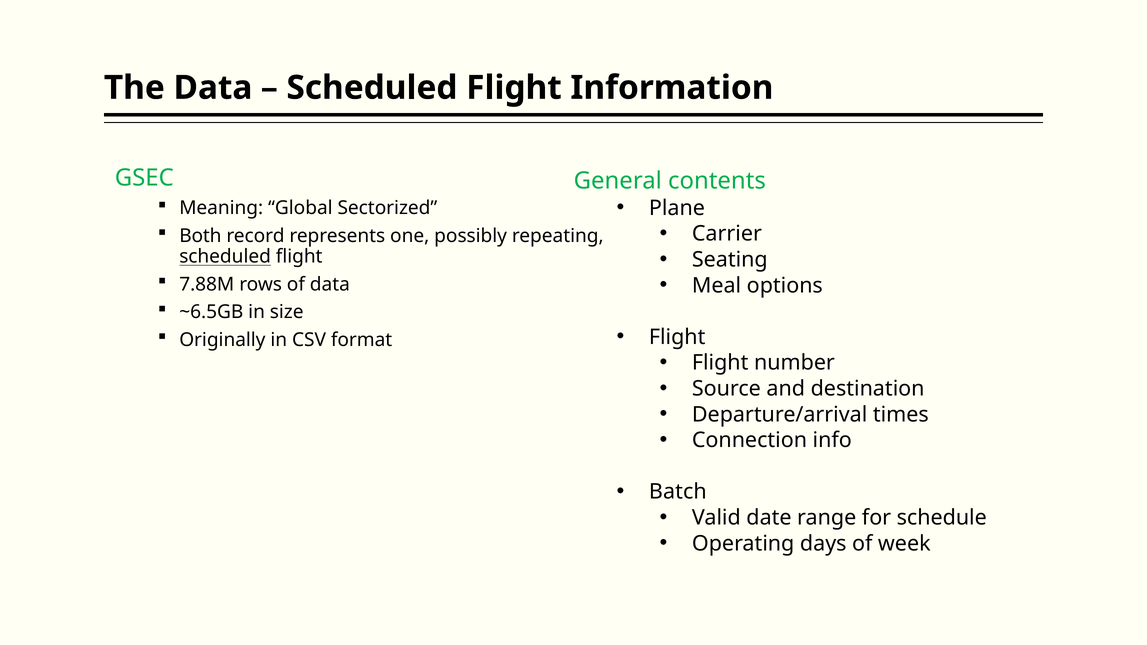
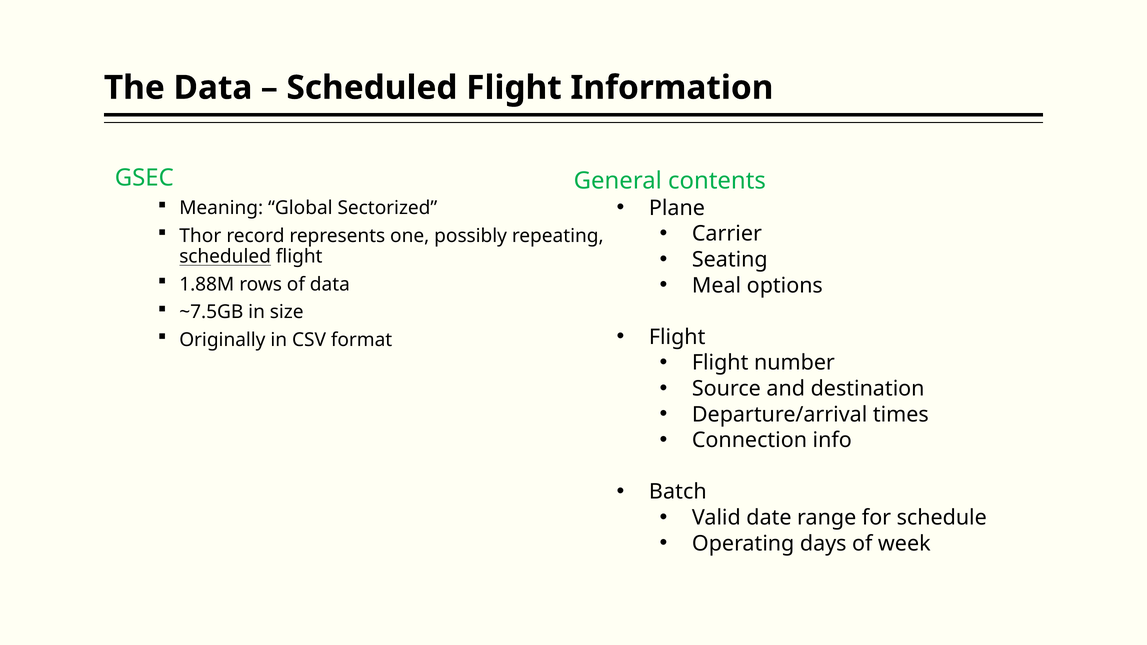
Both: Both -> Thor
7.88M: 7.88M -> 1.88M
~6.5GB: ~6.5GB -> ~7.5GB
